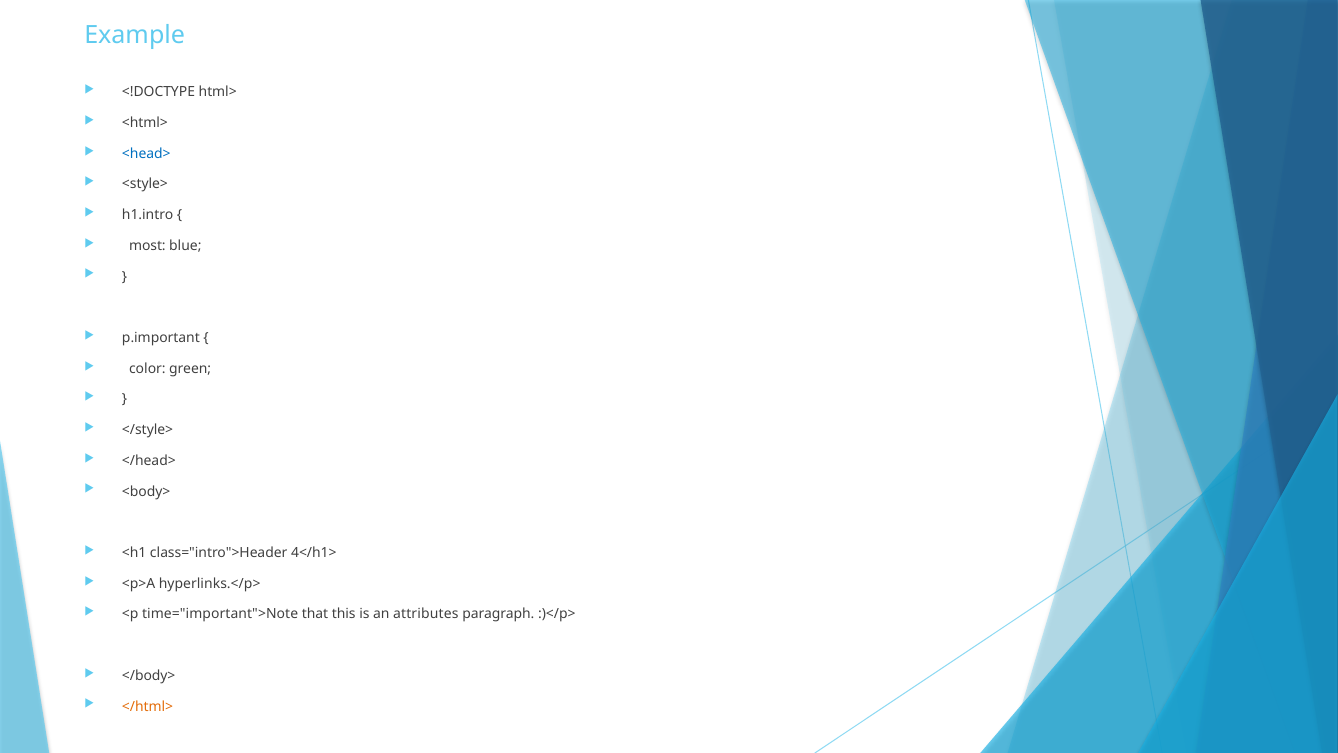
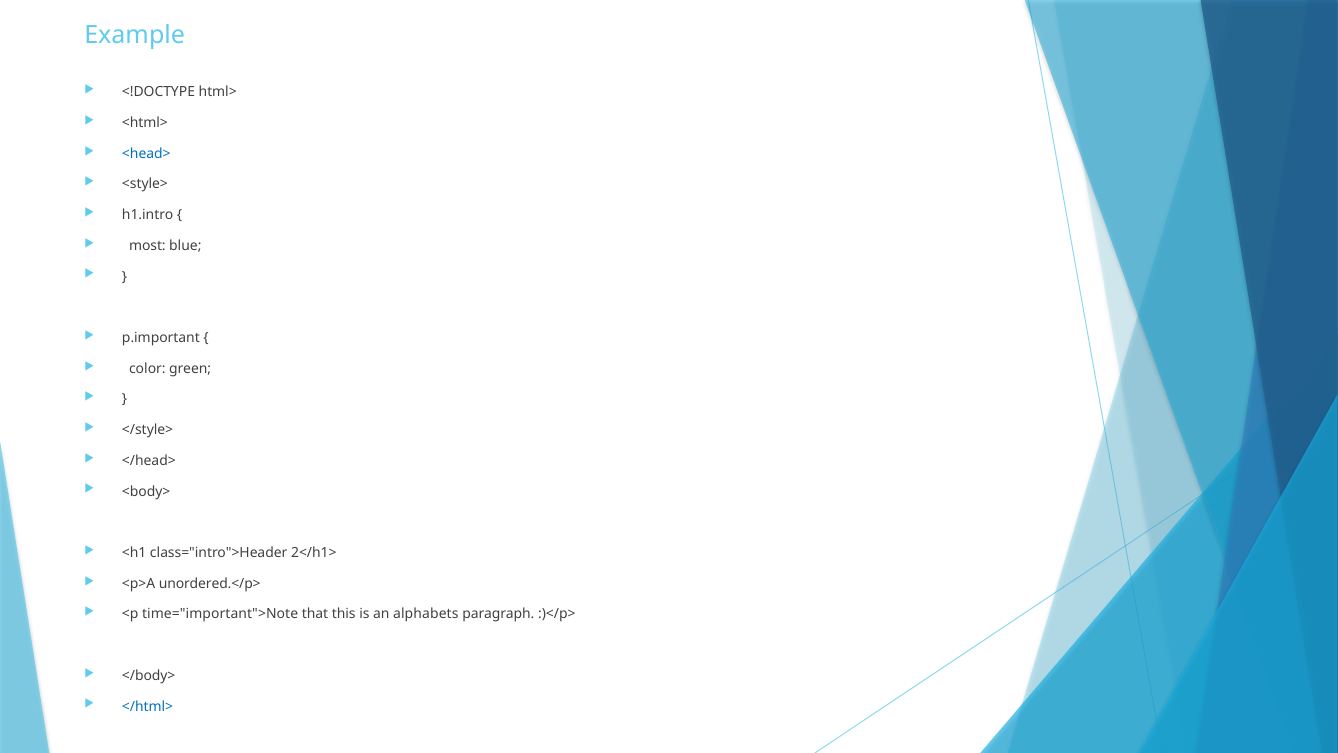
4</h1>: 4</h1> -> 2</h1>
hyperlinks.</p>: hyperlinks.</p> -> unordered.</p>
attributes: attributes -> alphabets
</html> colour: orange -> blue
